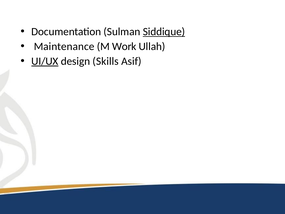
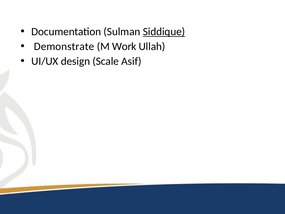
Maintenance: Maintenance -> Demonstrate
UI/UX underline: present -> none
Skills: Skills -> Scale
